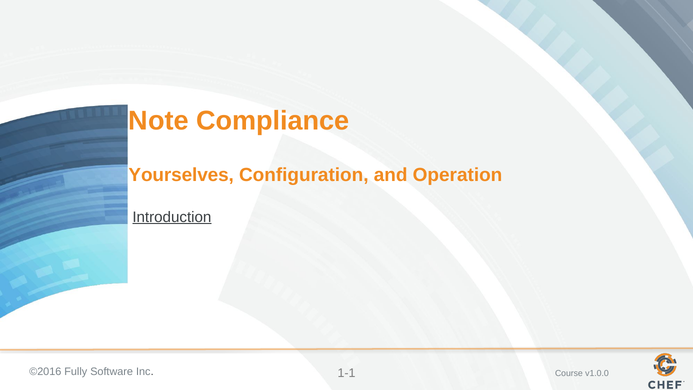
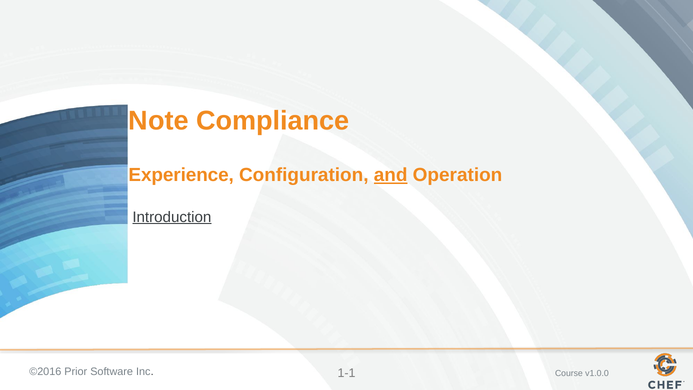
Yourselves: Yourselves -> Experience
and underline: none -> present
Fully: Fully -> Prior
